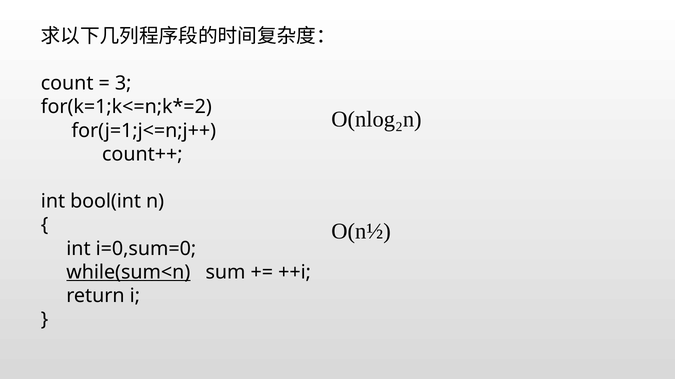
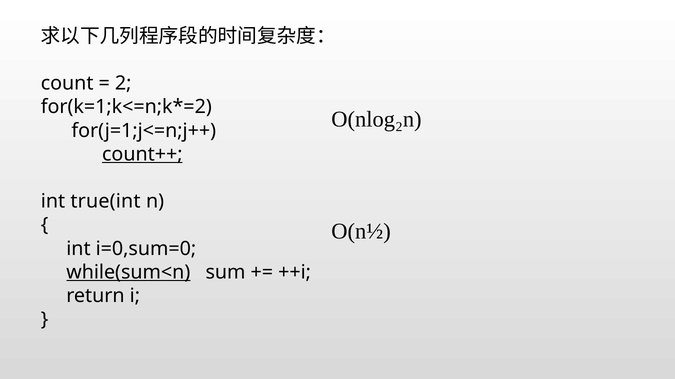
3: 3 -> 2
count++ underline: none -> present
bool(int: bool(int -> true(int
